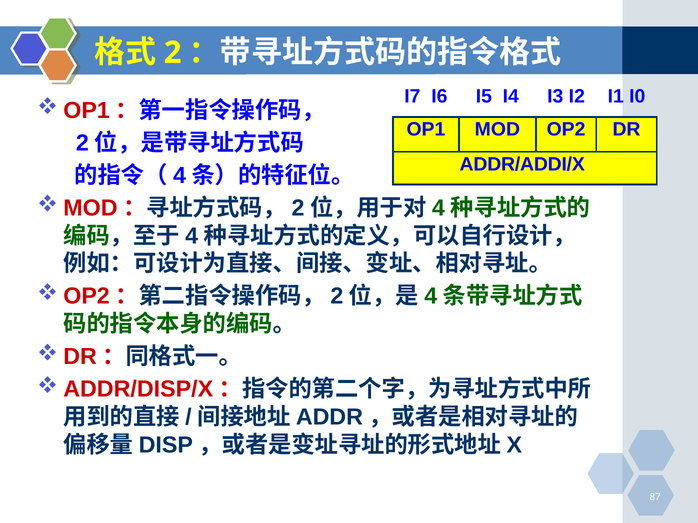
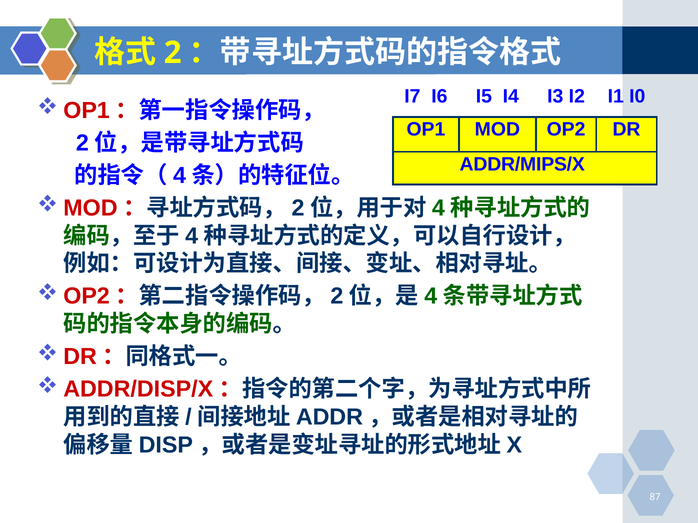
ADDR/ADDI/X: ADDR/ADDI/X -> ADDR/MIPS/X
